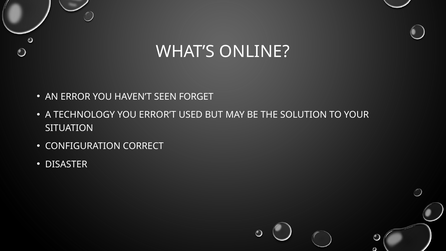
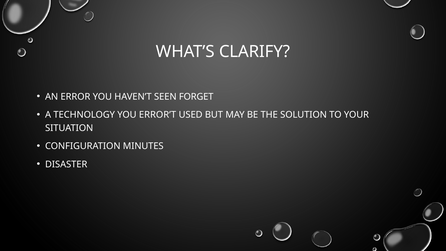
ONLINE: ONLINE -> CLARIFY
CORRECT: CORRECT -> MINUTES
